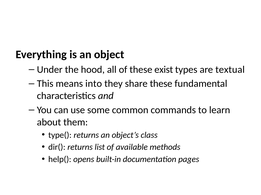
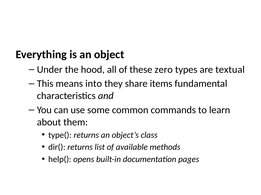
exist: exist -> zero
share these: these -> items
